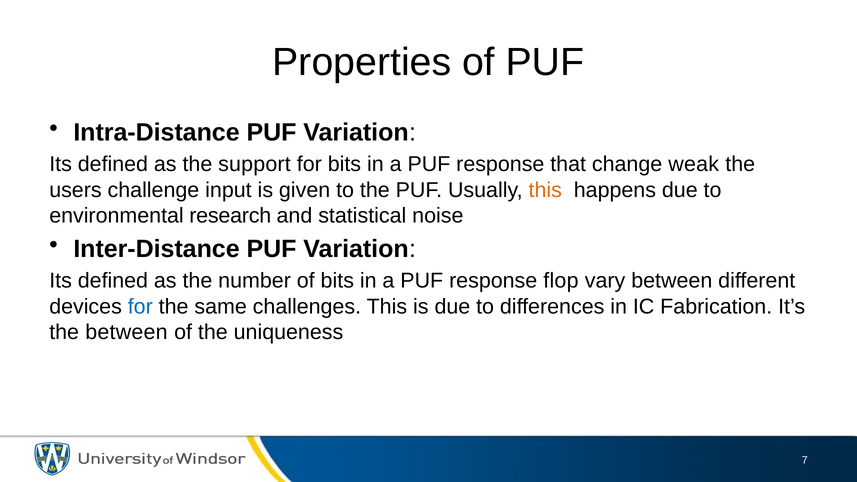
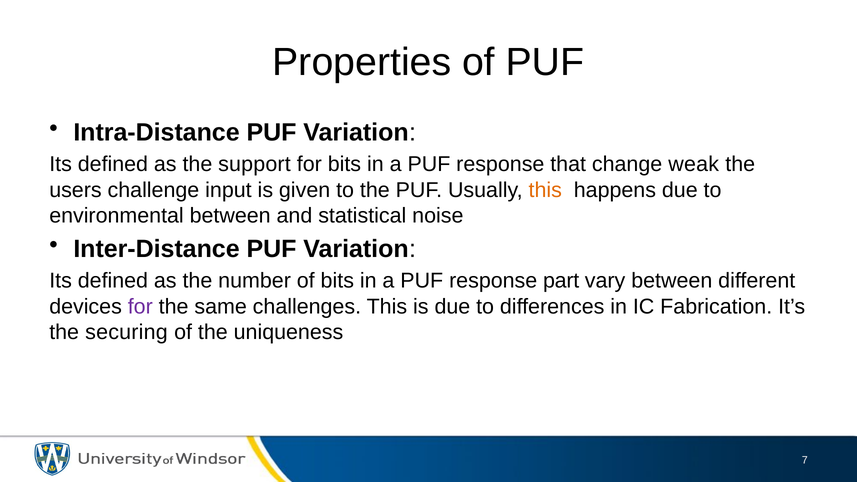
environmental research: research -> between
flop: flop -> part
for at (140, 306) colour: blue -> purple
the between: between -> securing
